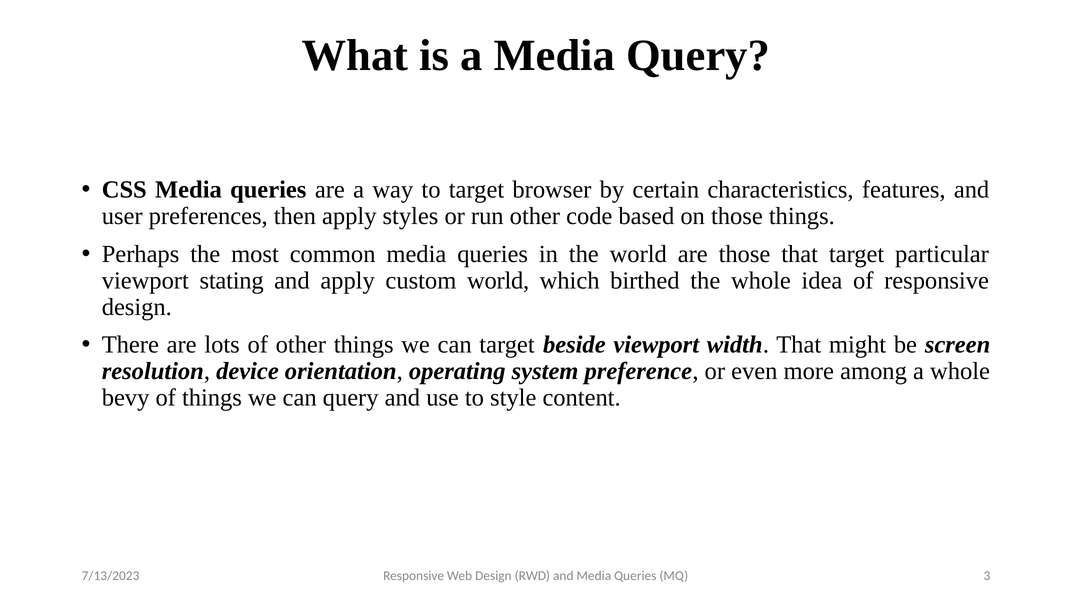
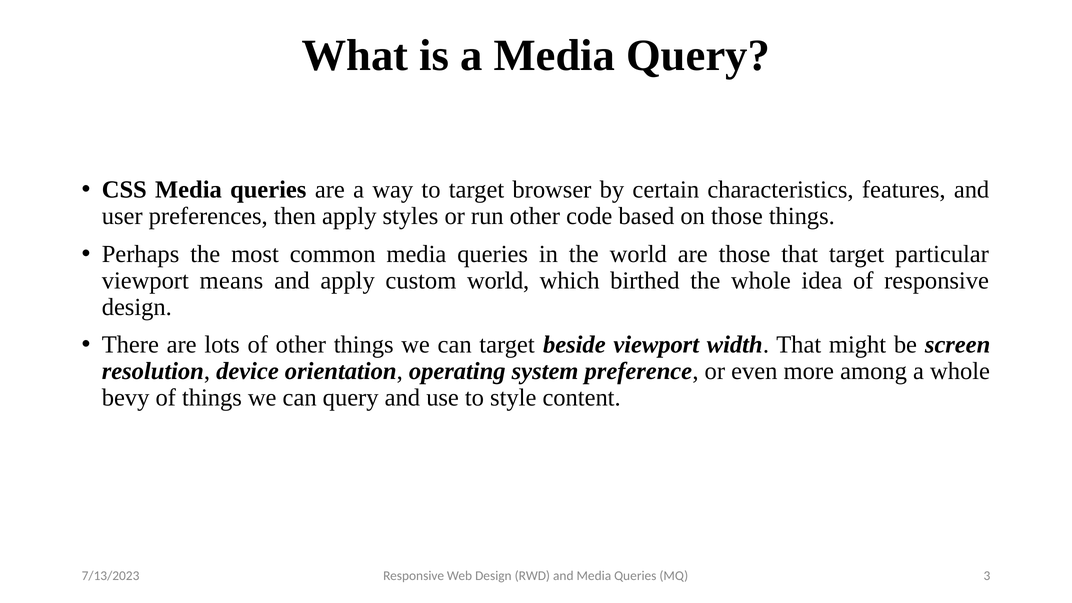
stating: stating -> means
